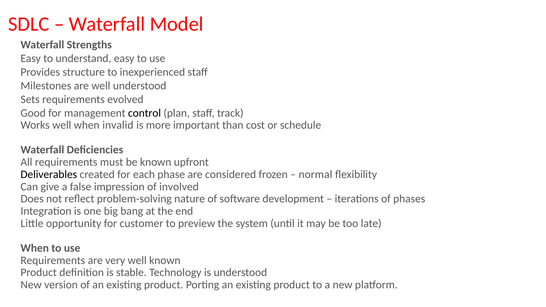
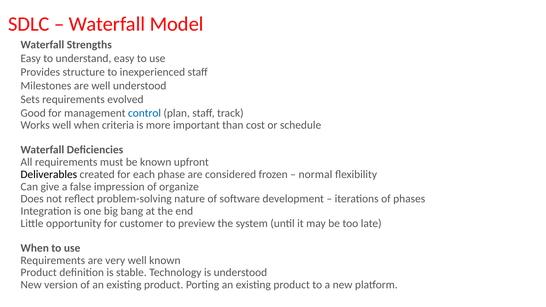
control colour: black -> blue
invalid: invalid -> criteria
involved: involved -> organize
